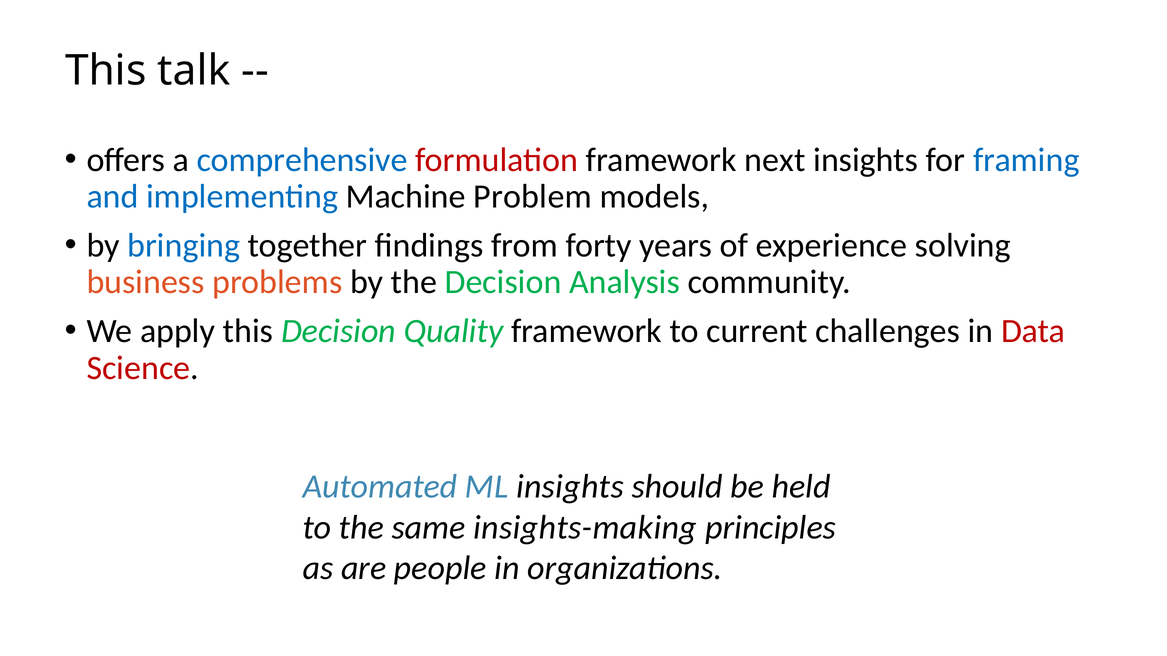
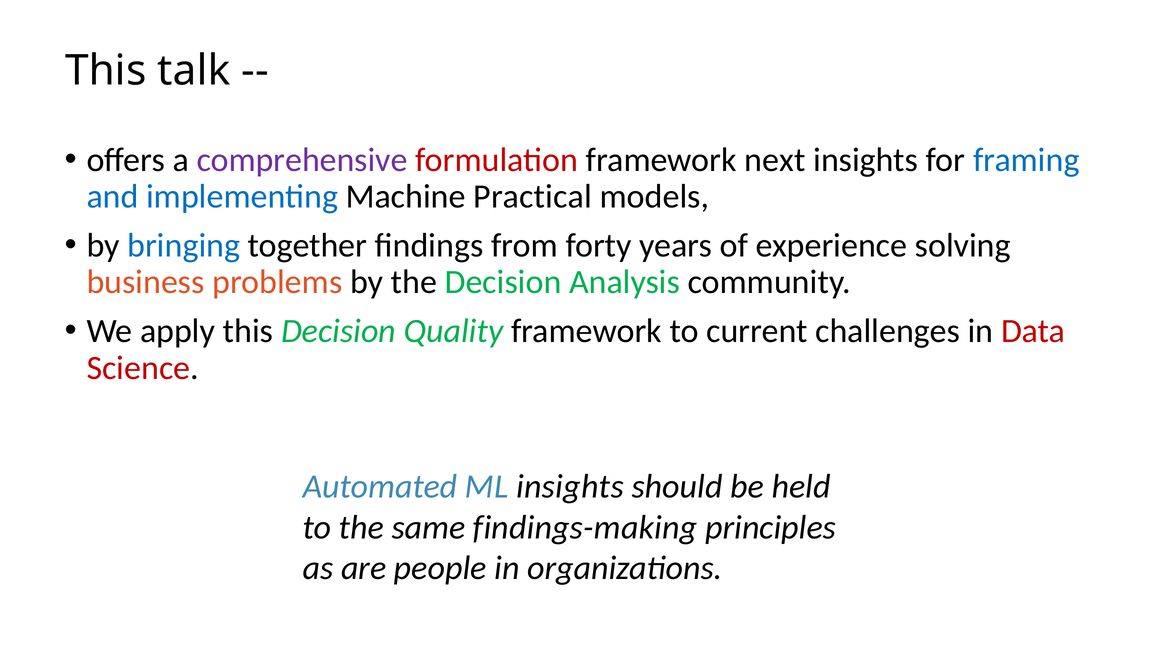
comprehensive colour: blue -> purple
Problem: Problem -> Practical
insights-making: insights-making -> findings-making
